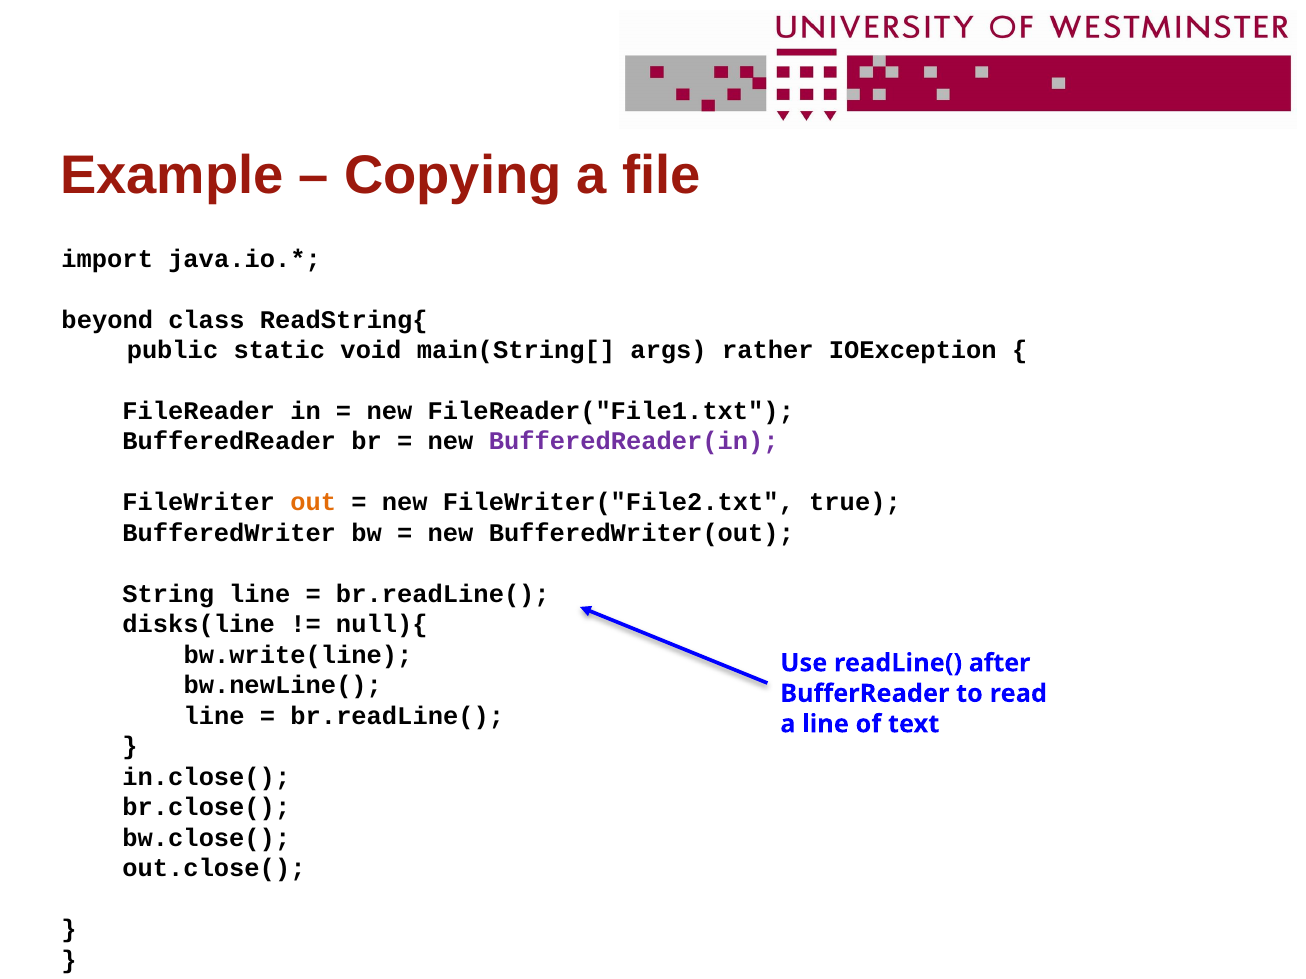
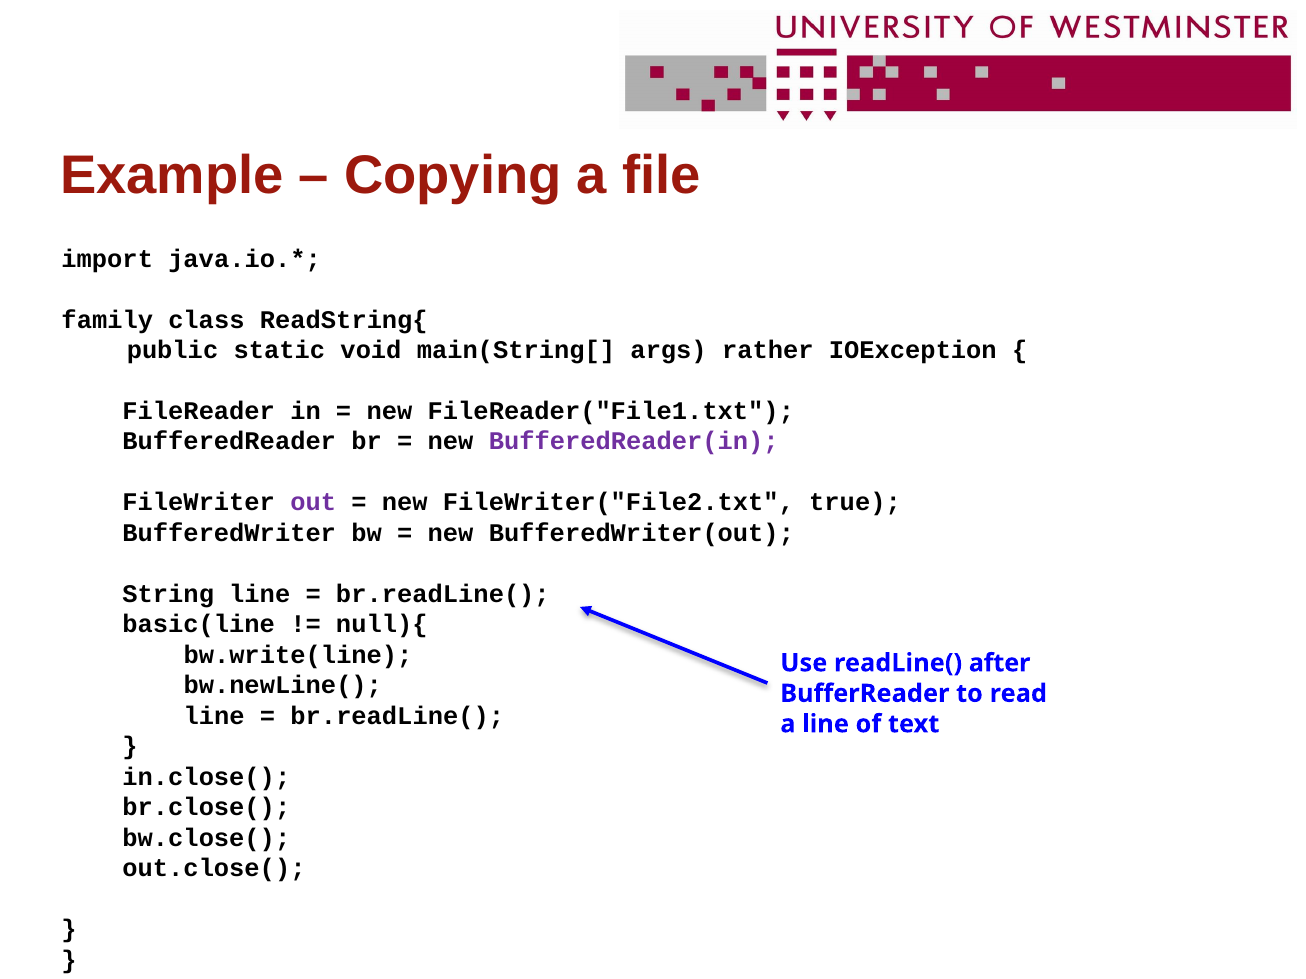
beyond: beyond -> family
out colour: orange -> purple
disks(line: disks(line -> basic(line
